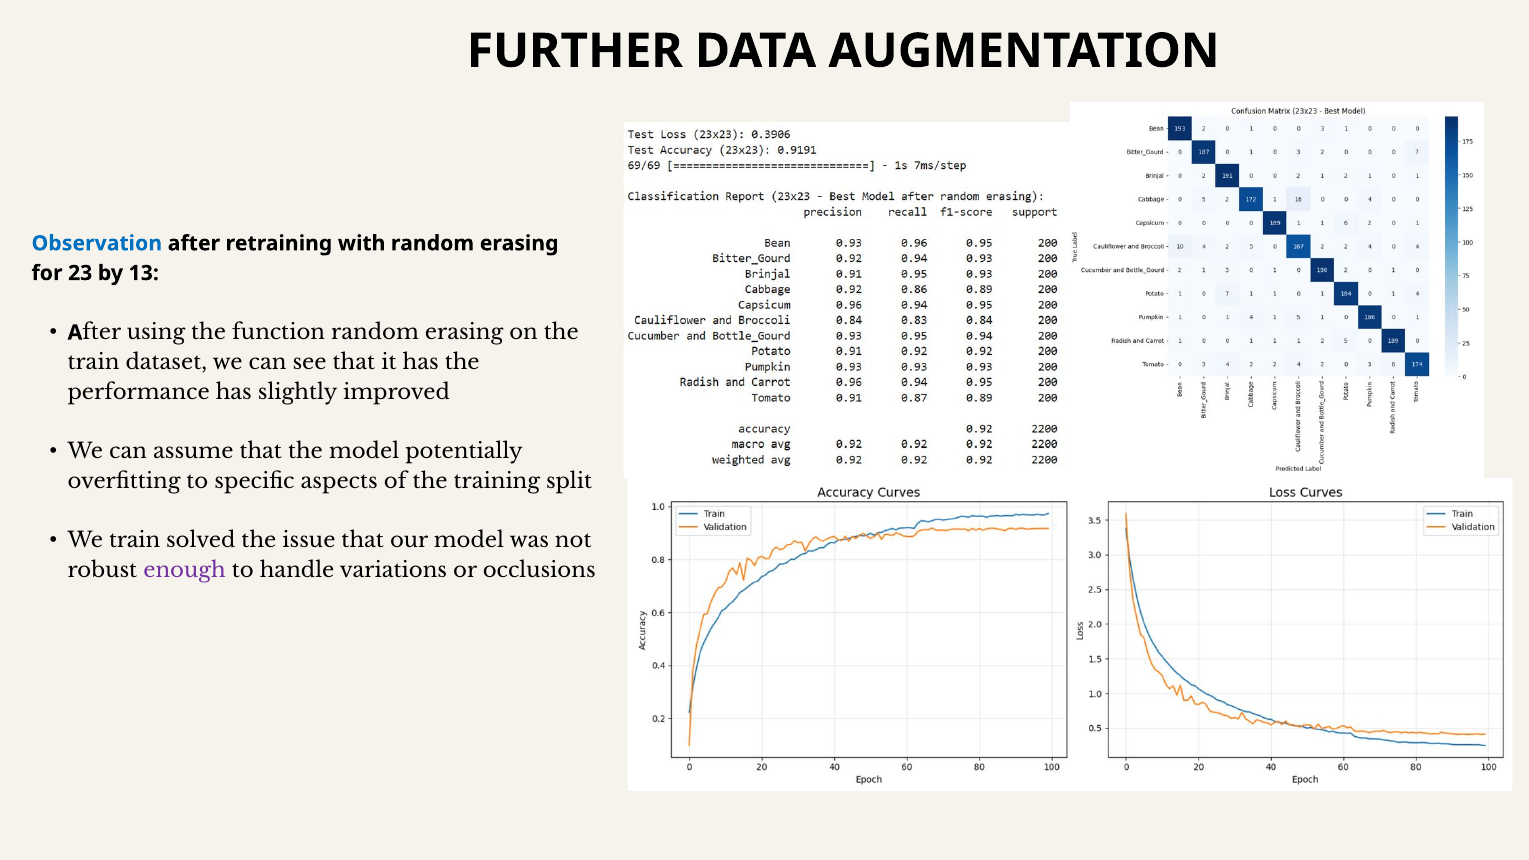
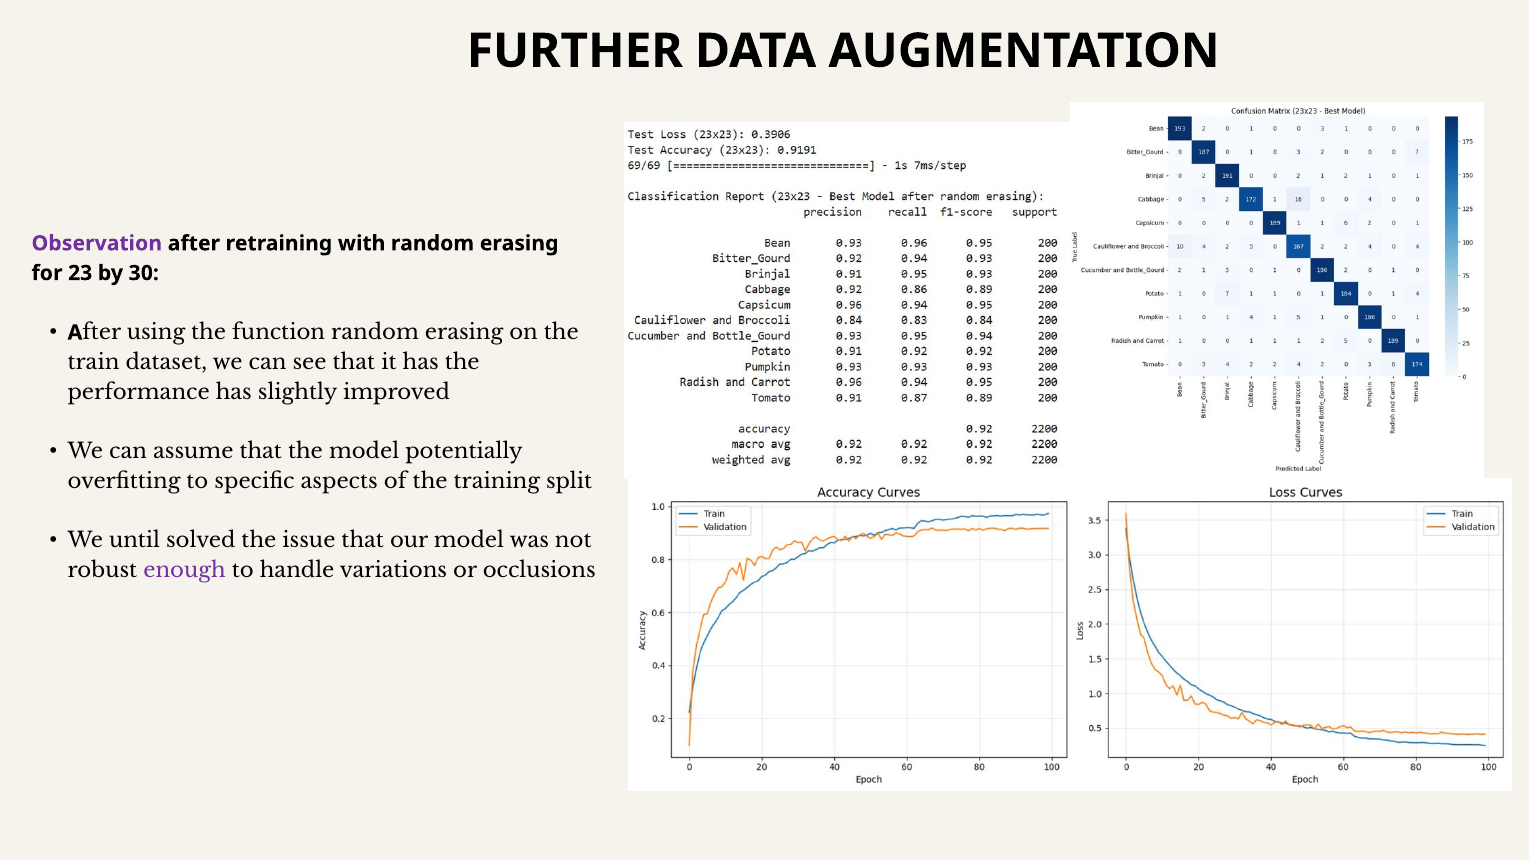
Observation colour: blue -> purple
13: 13 -> 30
We train: train -> until
